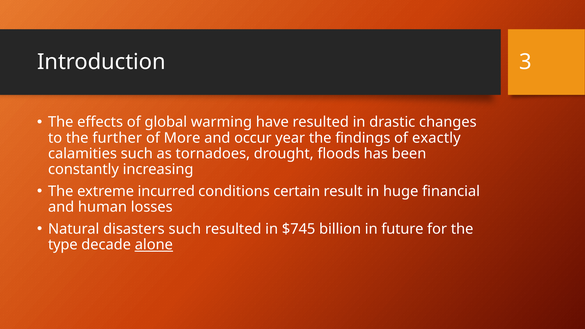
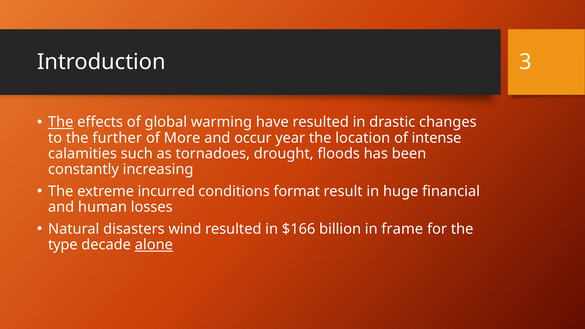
The at (61, 122) underline: none -> present
findings: findings -> location
exactly: exactly -> intense
certain: certain -> format
disasters such: such -> wind
$745: $745 -> $166
future: future -> frame
